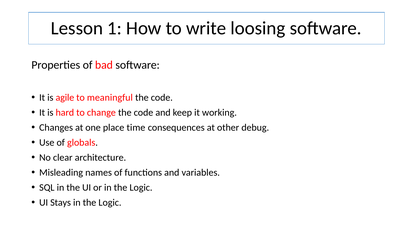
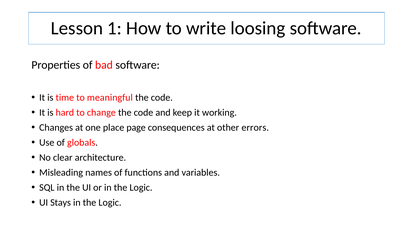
agile: agile -> time
time: time -> page
debug: debug -> errors
